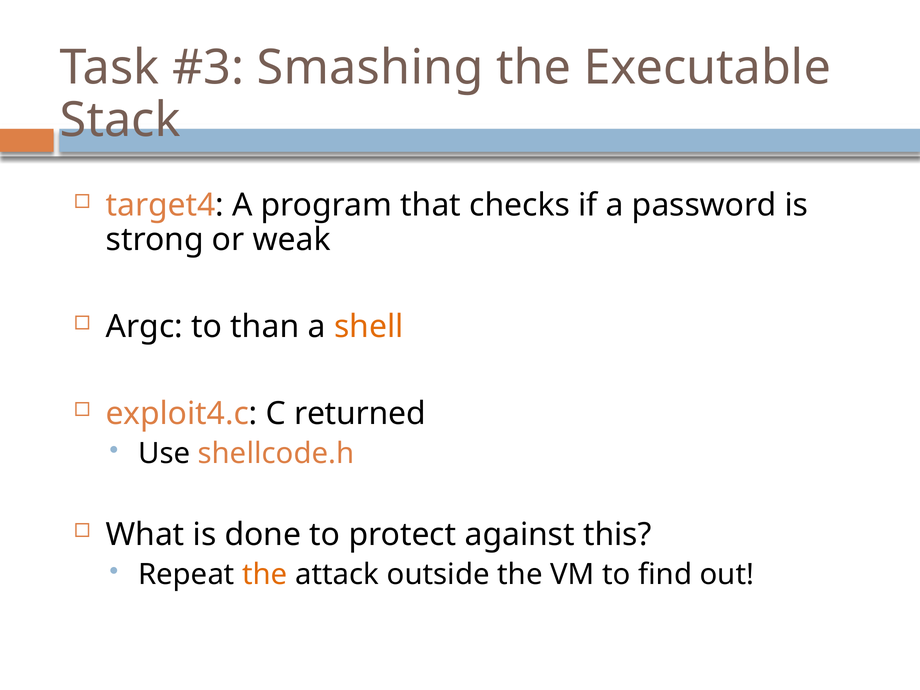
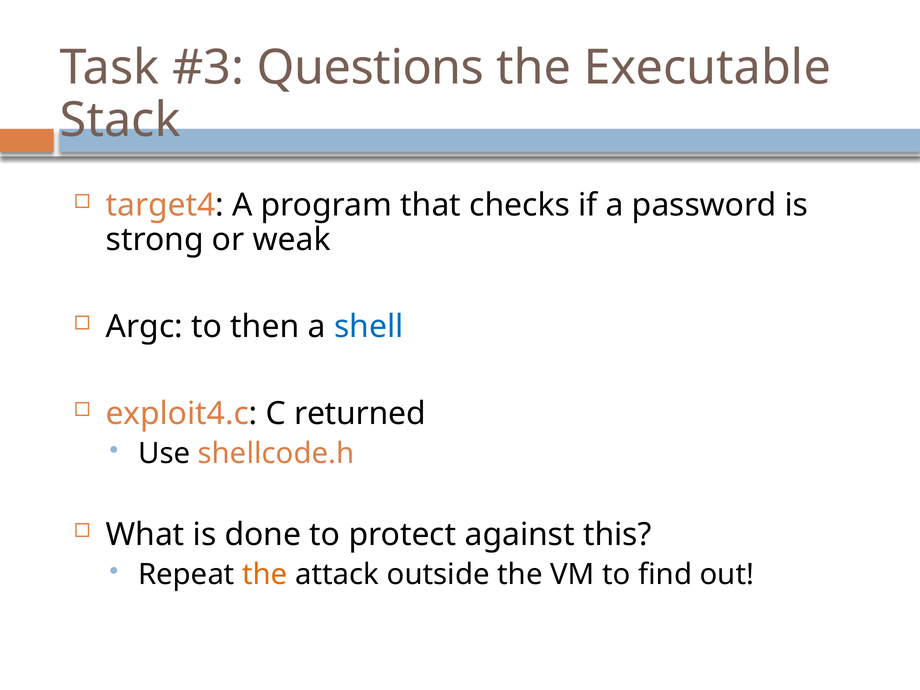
Smashing: Smashing -> Questions
than: than -> then
shell colour: orange -> blue
